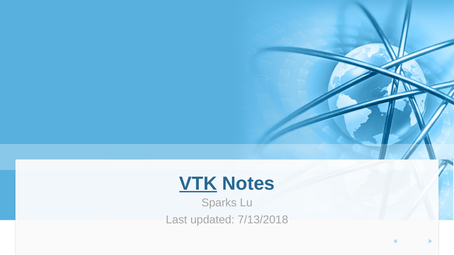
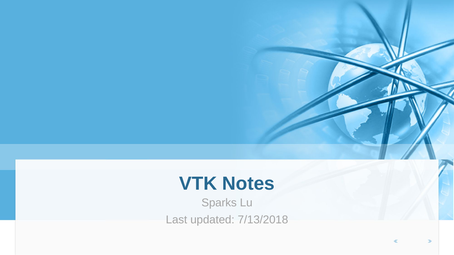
VTK underline: present -> none
